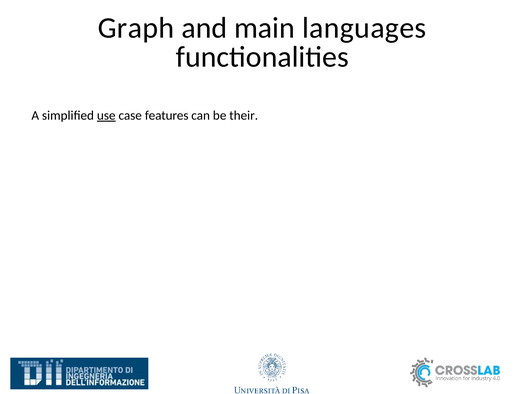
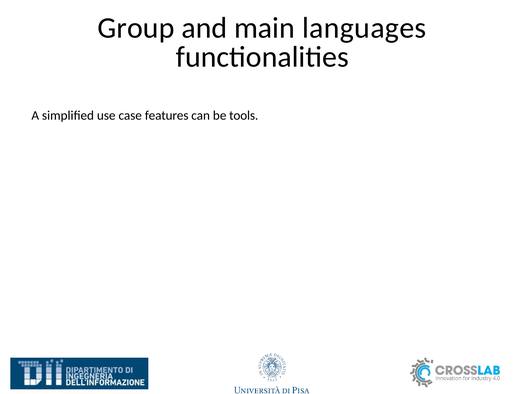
Graph: Graph -> Group
use underline: present -> none
their: their -> tools
